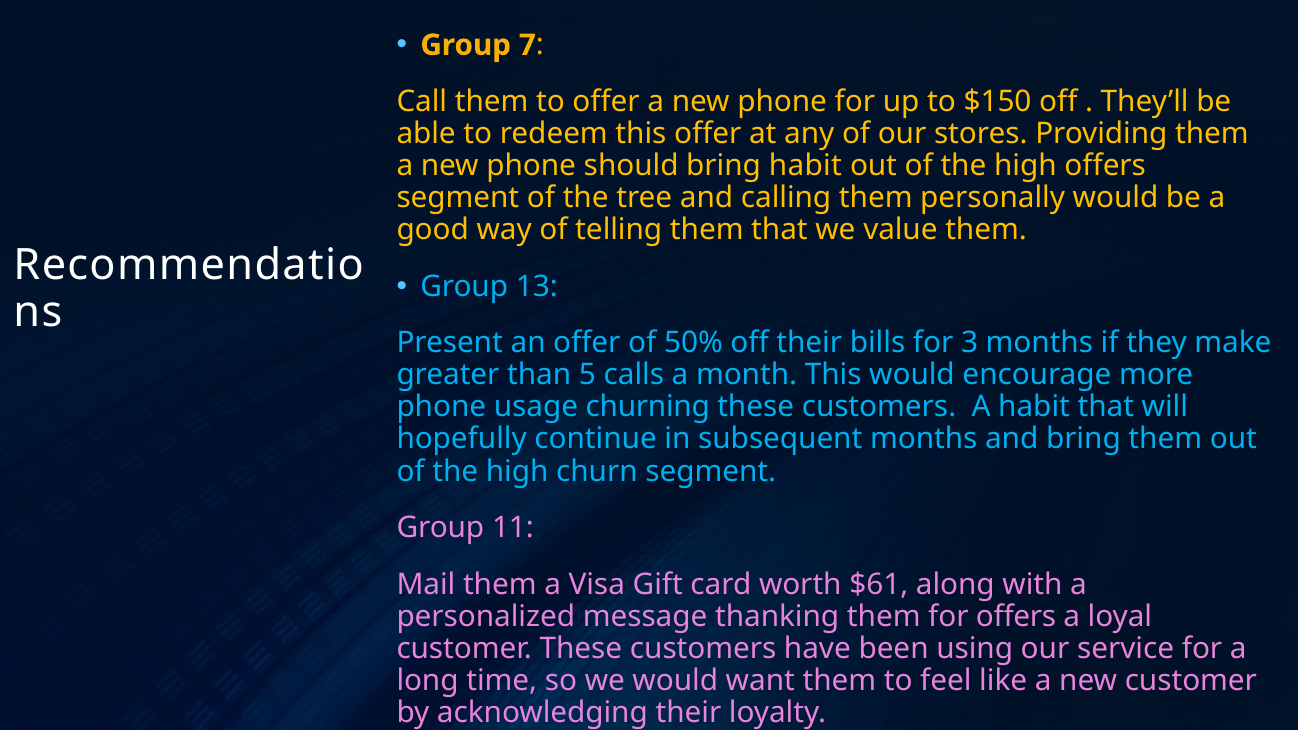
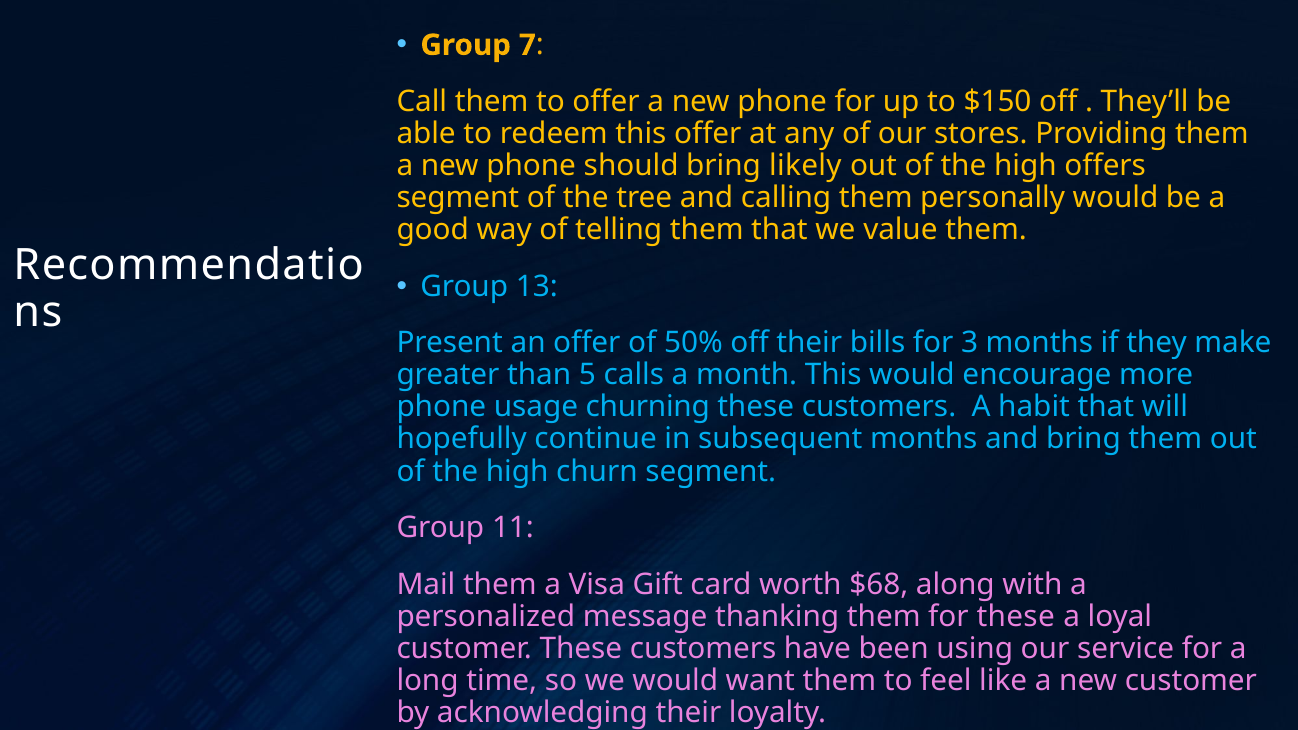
bring habit: habit -> likely
$61: $61 -> $68
for offers: offers -> these
